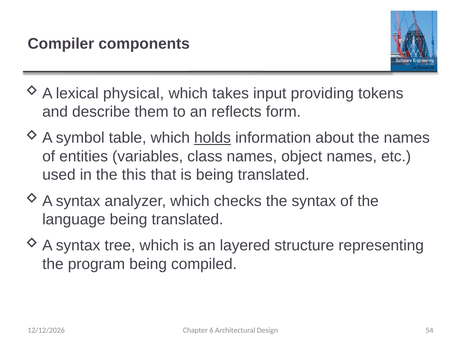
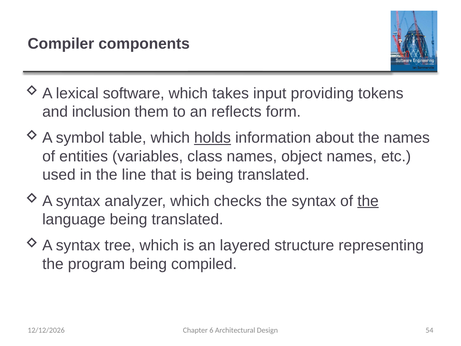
physical: physical -> software
describe: describe -> inclusion
this: this -> line
the at (368, 201) underline: none -> present
